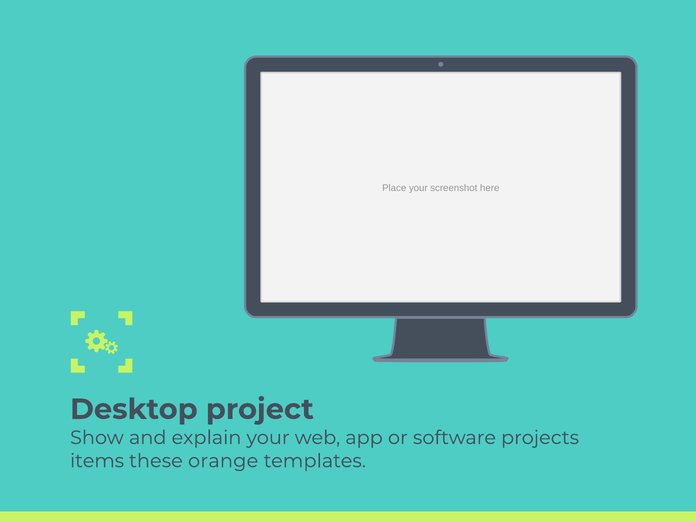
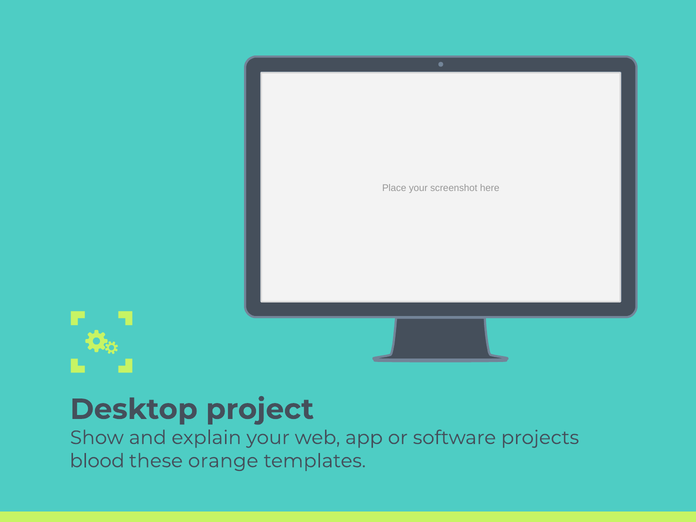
items: items -> blood
